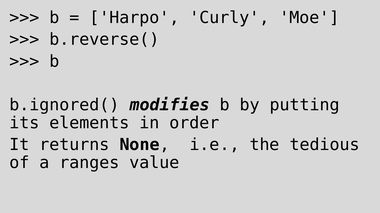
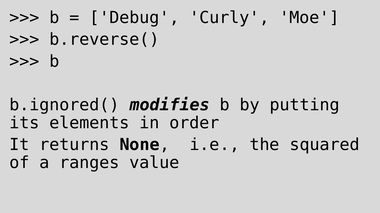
Harpo: Harpo -> Debug
tedious: tedious -> squared
